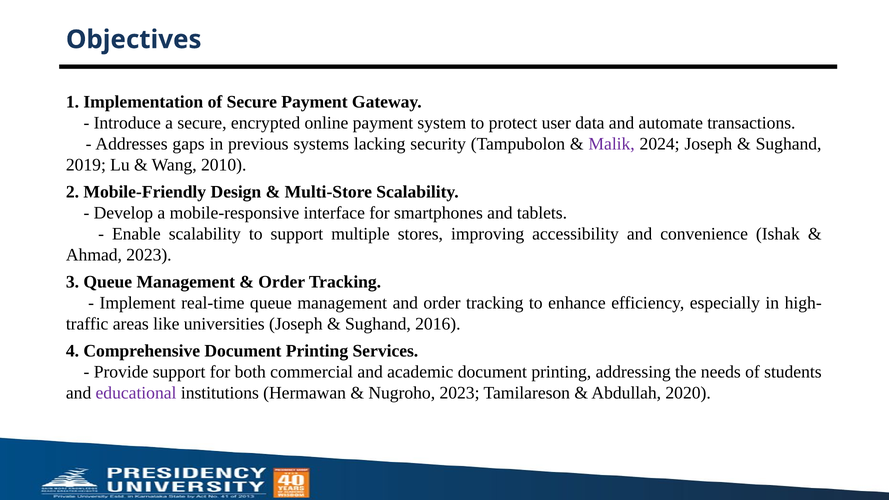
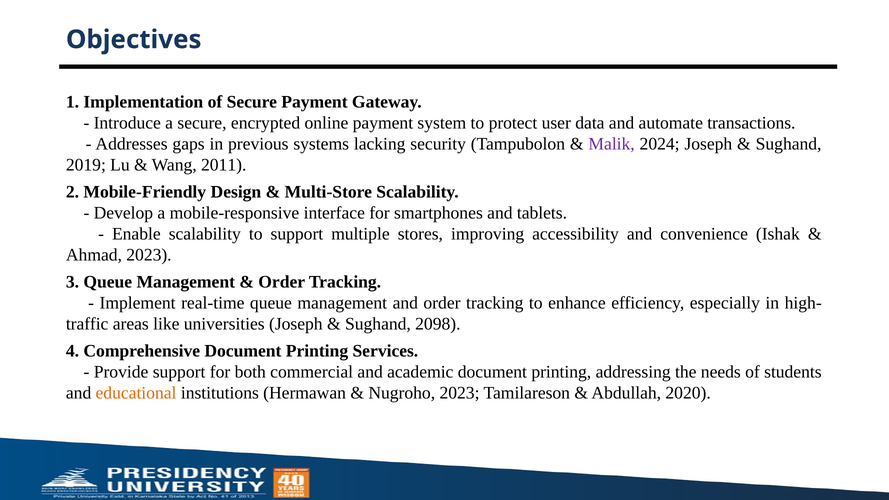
2010: 2010 -> 2011
2016: 2016 -> 2098
educational colour: purple -> orange
